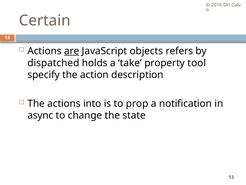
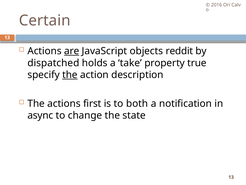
refers: refers -> reddit
tool: tool -> true
the at (70, 75) underline: none -> present
into: into -> first
prop: prop -> both
